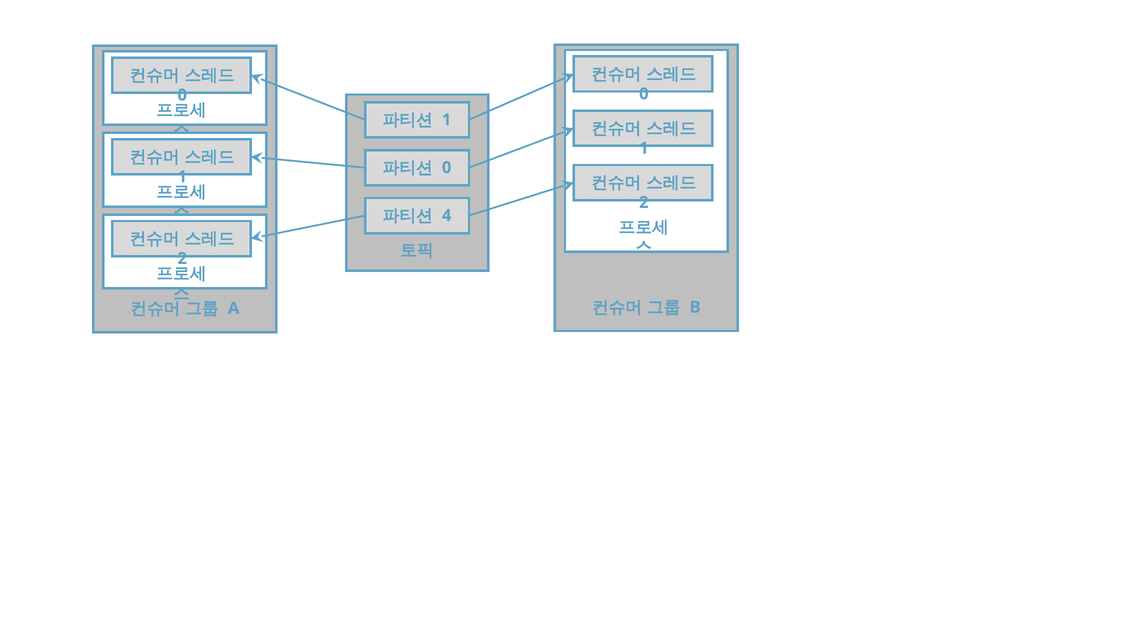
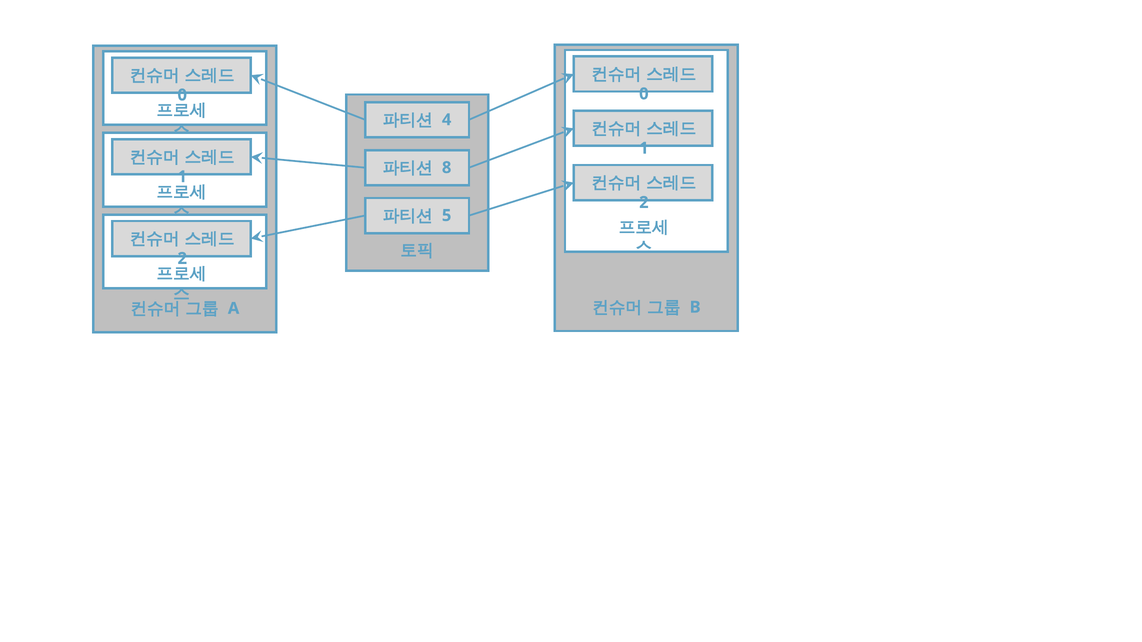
1 at (447, 120): 1 -> 4
0 at (447, 168): 0 -> 8
4: 4 -> 5
